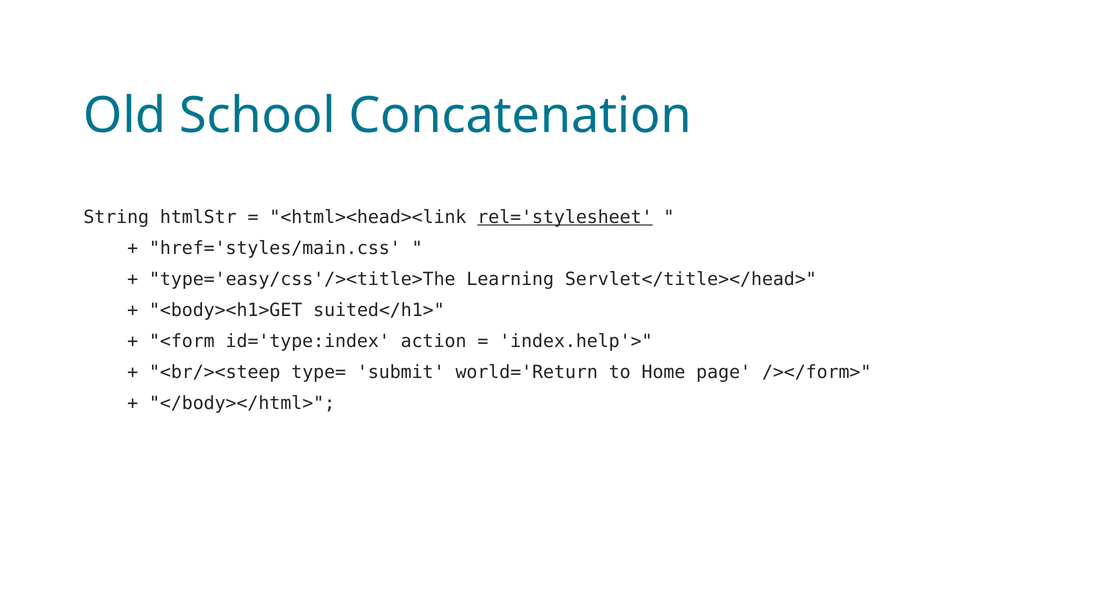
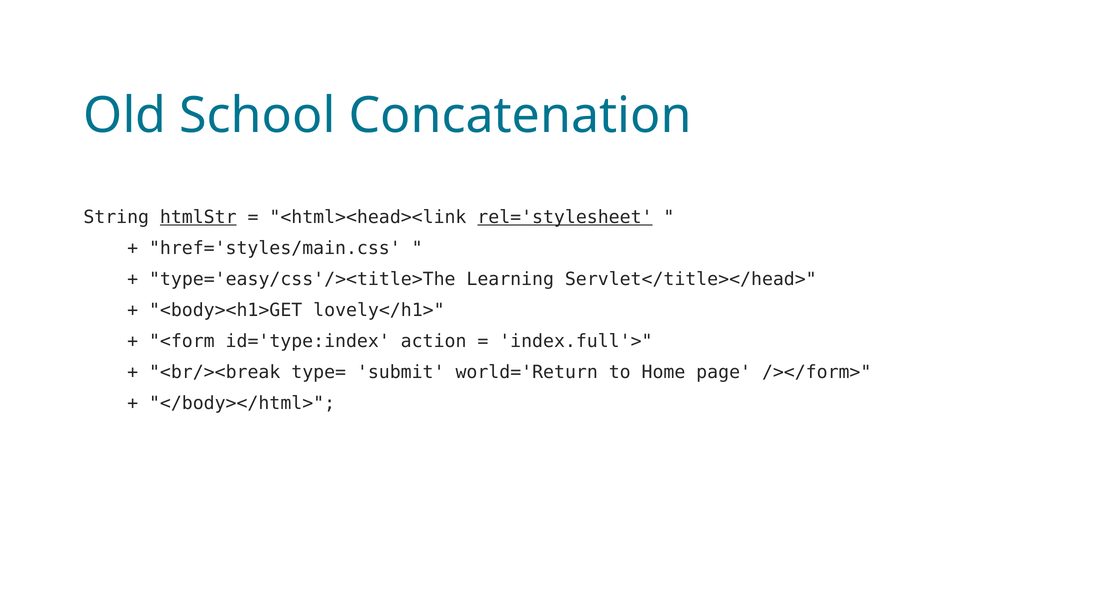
htmlStr underline: none -> present
suited</h1>: suited</h1> -> lovely</h1>
index.help'>: index.help'> -> index.full'>
<br/><steep: <br/><steep -> <br/><break
